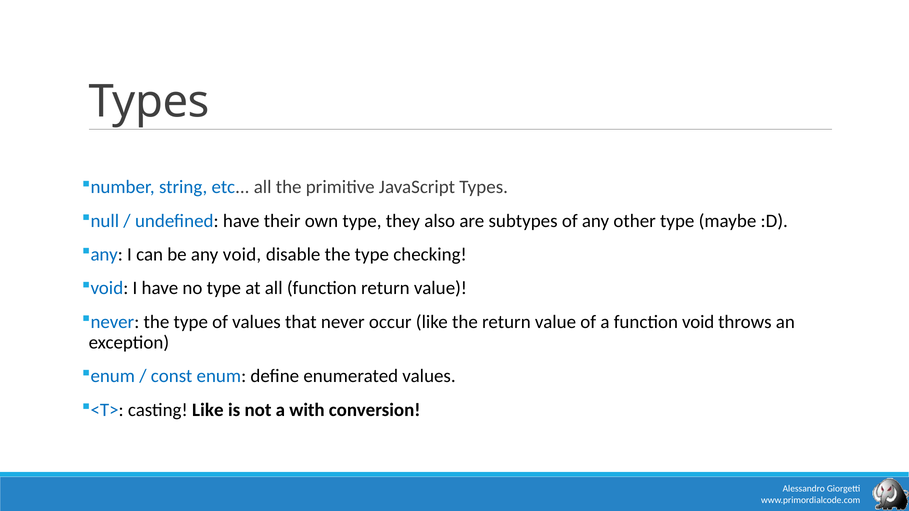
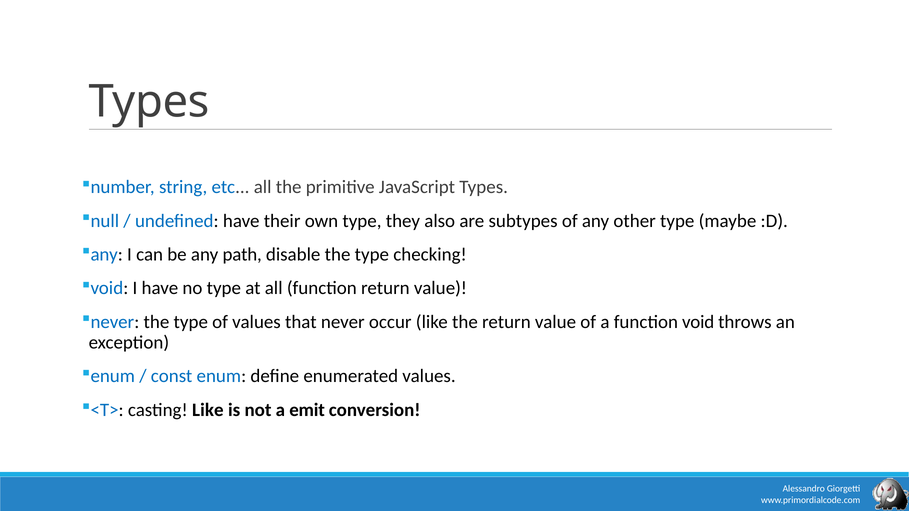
any void: void -> path
with: with -> emit
